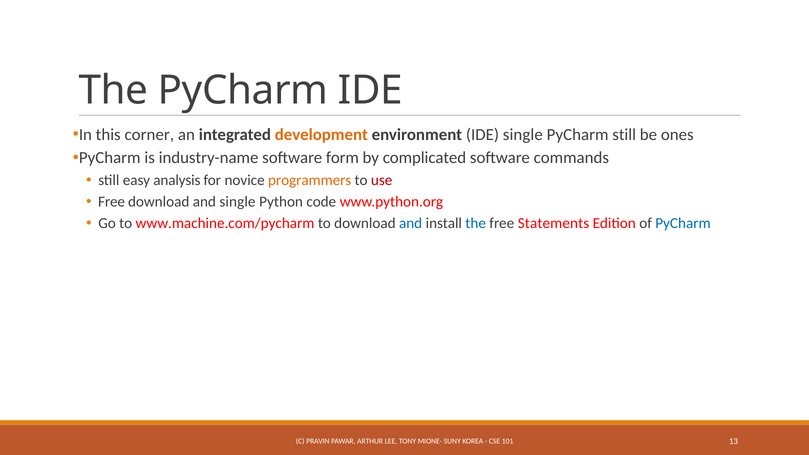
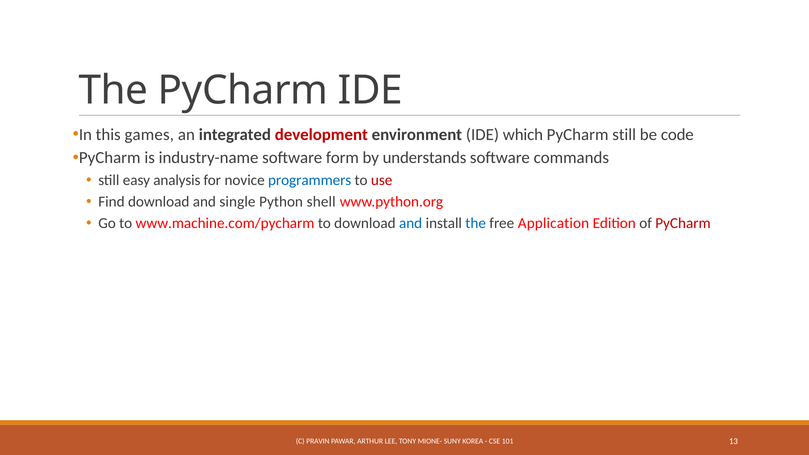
corner: corner -> games
development colour: orange -> red
IDE single: single -> which
ones: ones -> code
complicated: complicated -> understands
programmers colour: orange -> blue
Free at (112, 202): Free -> Find
code: code -> shell
Statements: Statements -> Application
PyCharm at (683, 223) colour: blue -> red
